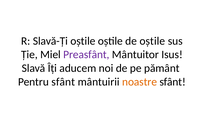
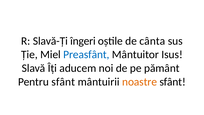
Slavă-Ți oștile: oștile -> îngeri
de oștile: oștile -> cânta
Preasfânt colour: purple -> blue
